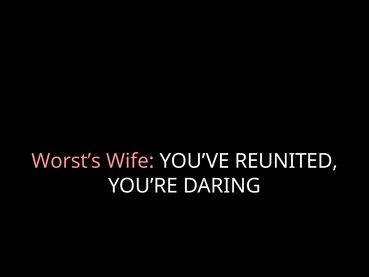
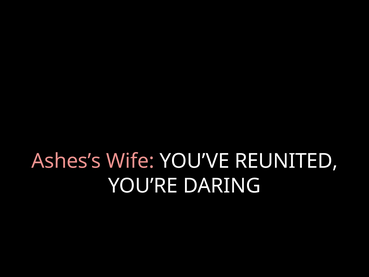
Worst’s: Worst’s -> Ashes’s
